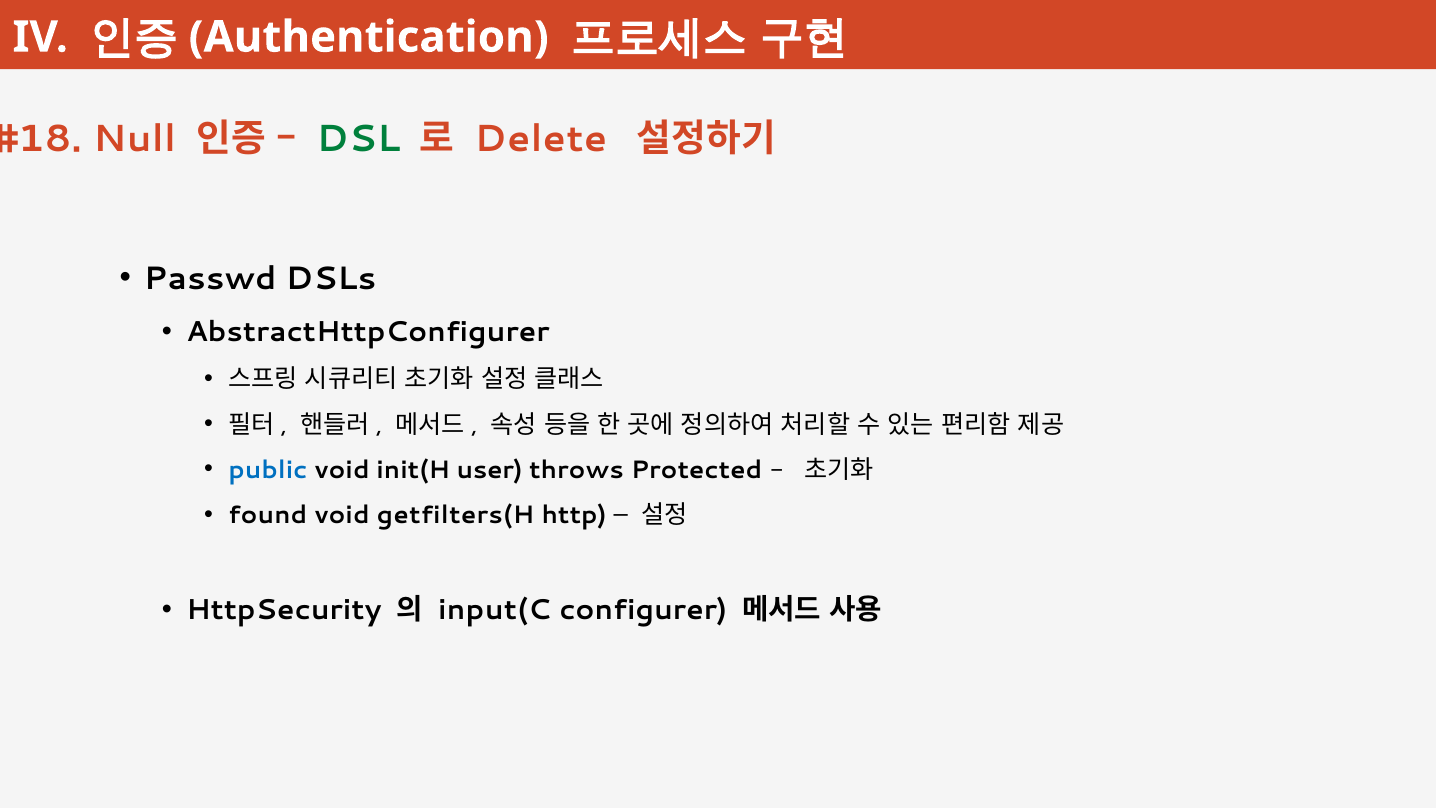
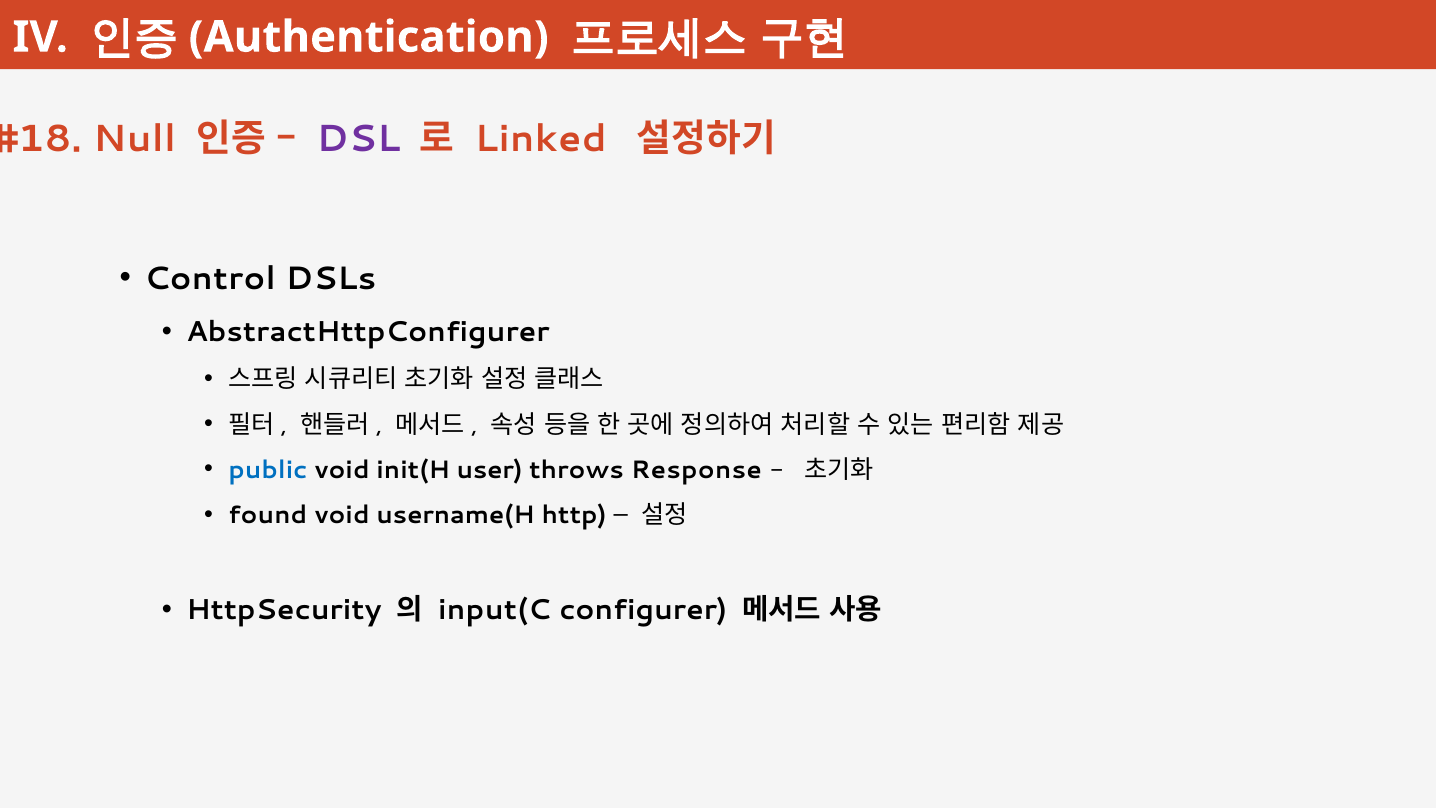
DSL colour: green -> purple
Delete: Delete -> Linked
Passwd: Passwd -> Control
Protected: Protected -> Response
getfilters(H: getfilters(H -> username(H
